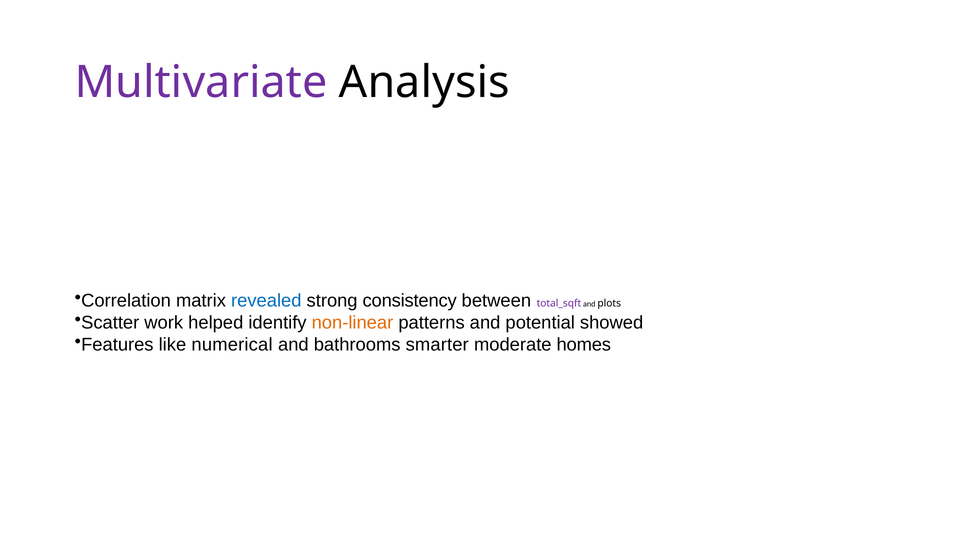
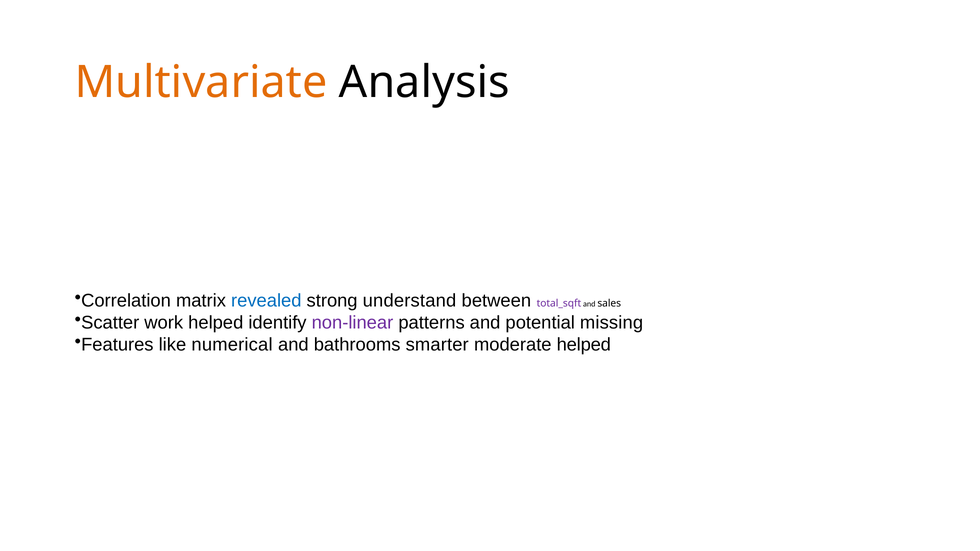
Multivariate colour: purple -> orange
consistency: consistency -> understand
plots: plots -> sales
non-linear colour: orange -> purple
showed: showed -> missing
moderate homes: homes -> helped
